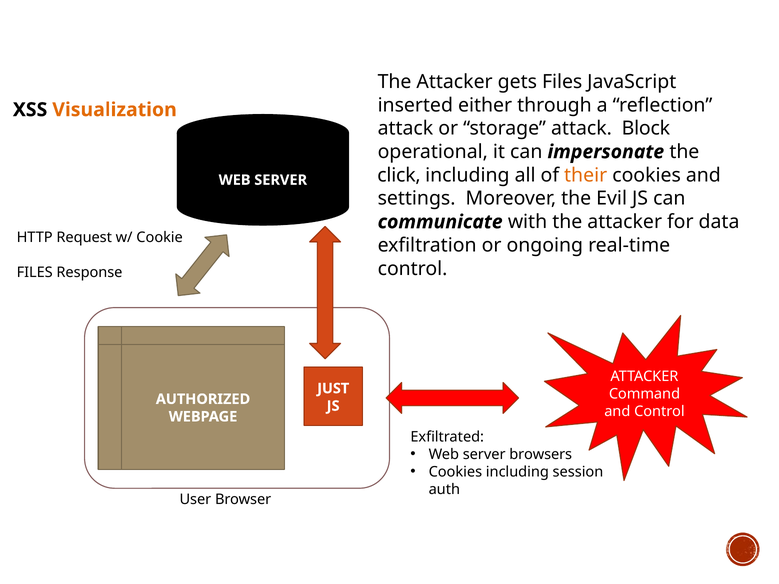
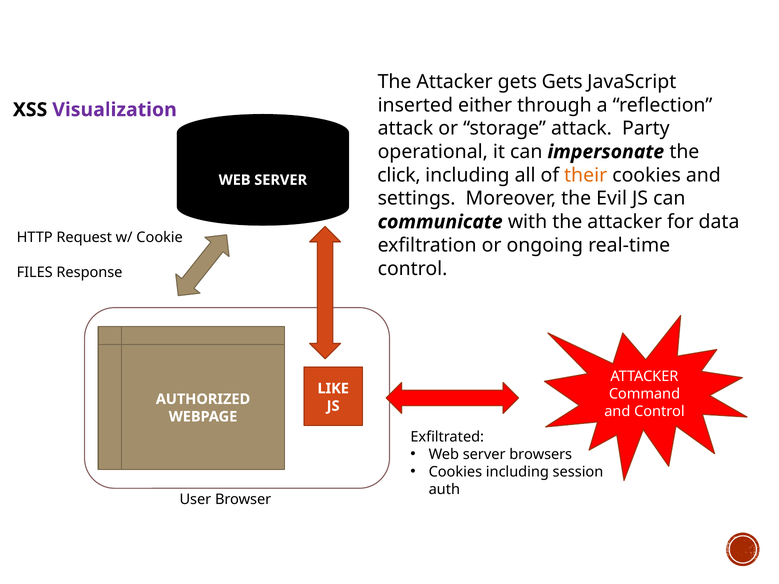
gets Files: Files -> Gets
Visualization colour: orange -> purple
Block: Block -> Party
JUST: JUST -> LIKE
